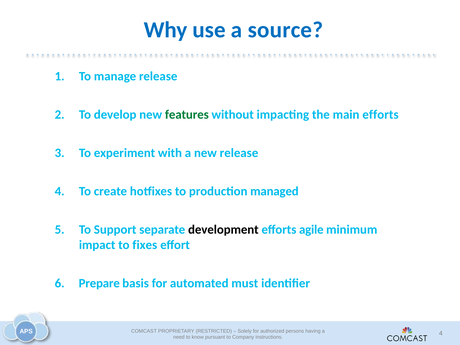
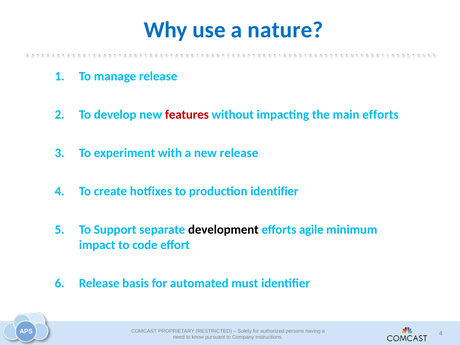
source: source -> nature
features colour: green -> red
production managed: managed -> identifier
fixes: fixes -> code
Prepare at (99, 283): Prepare -> Release
